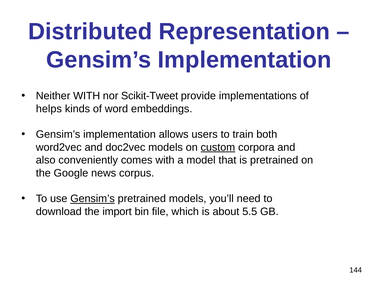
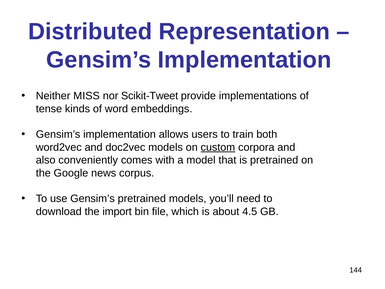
Neither WITH: WITH -> MISS
helps: helps -> tense
Gensim’s at (93, 199) underline: present -> none
5.5: 5.5 -> 4.5
